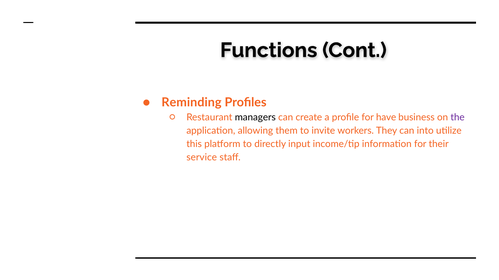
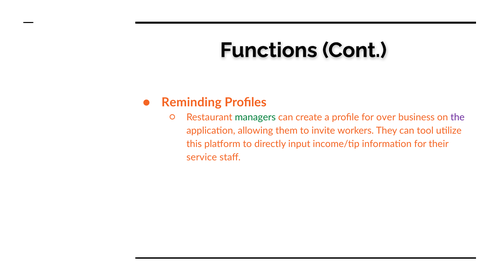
managers colour: black -> green
have: have -> over
into: into -> tool
